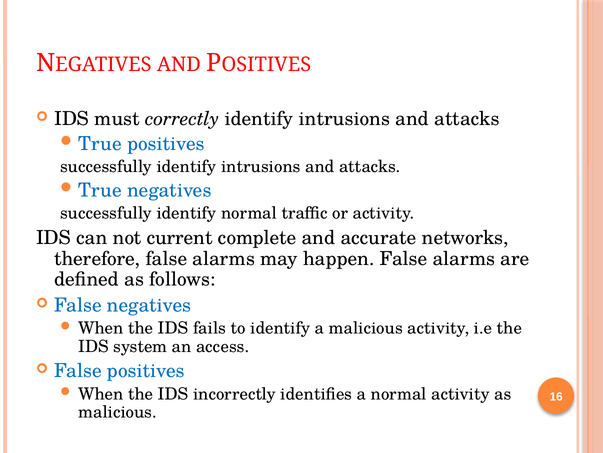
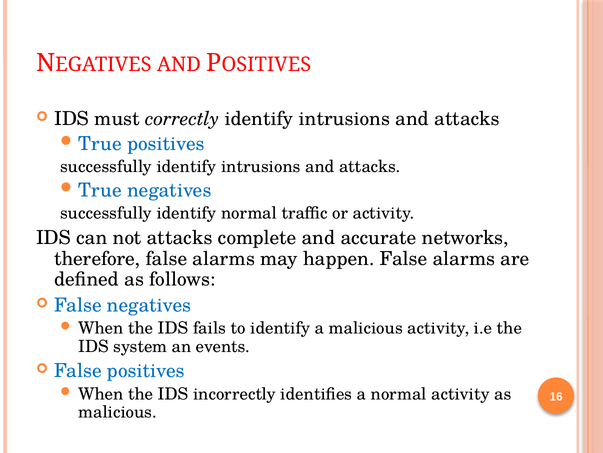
not current: current -> attacks
access: access -> events
